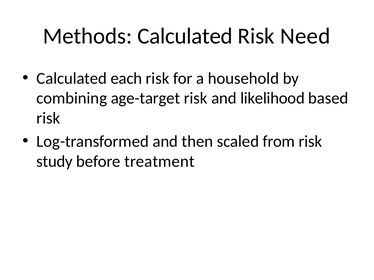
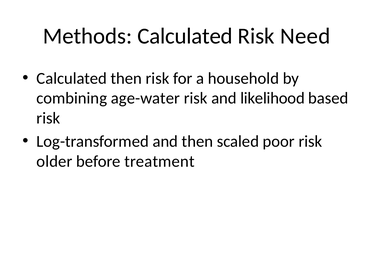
Calculated each: each -> then
age-target: age-target -> age-water
from: from -> poor
study: study -> older
